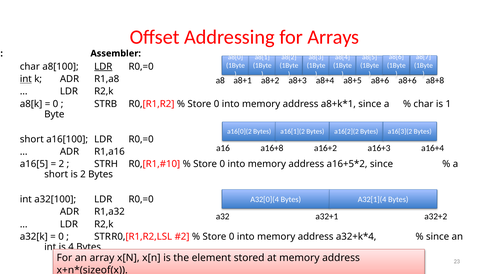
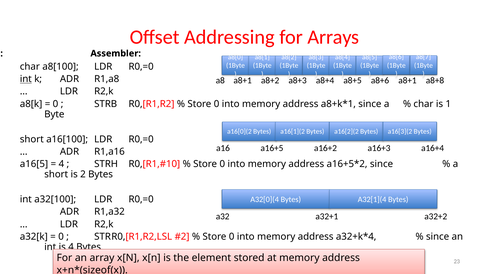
LDR at (103, 67) underline: present -> none
a8+6 a8+6: a8+6 -> a8+1
a16+8: a16+8 -> a16+5
2 at (61, 164): 2 -> 4
